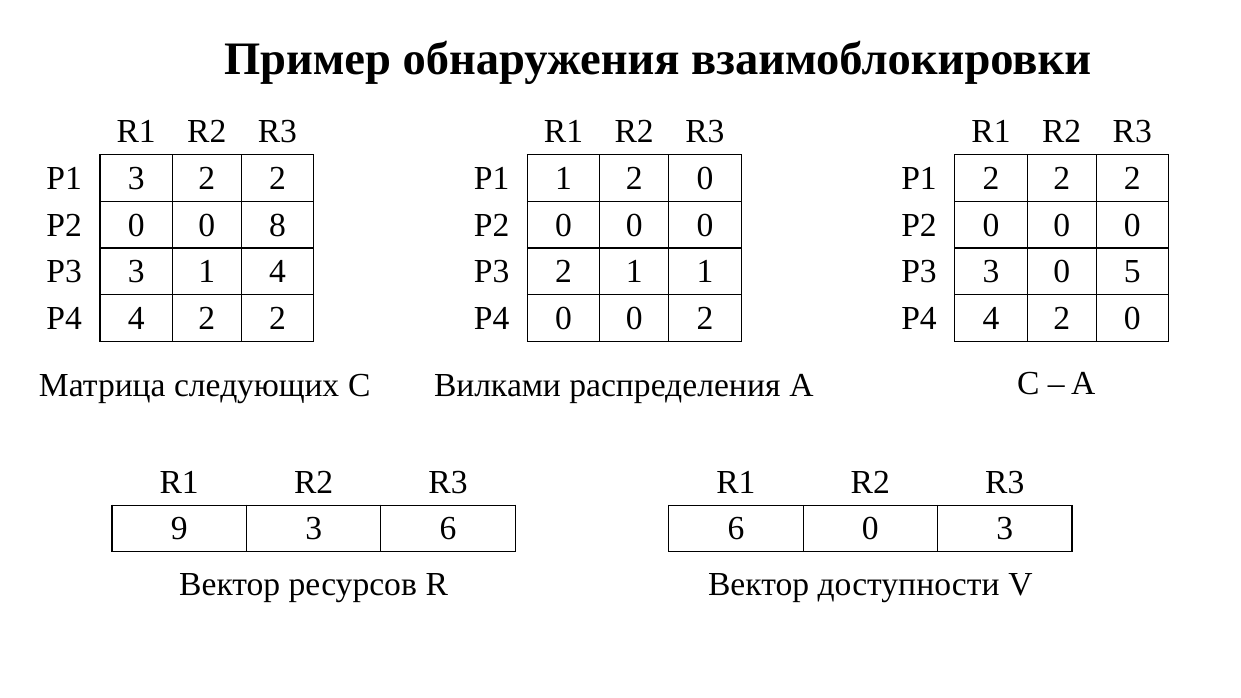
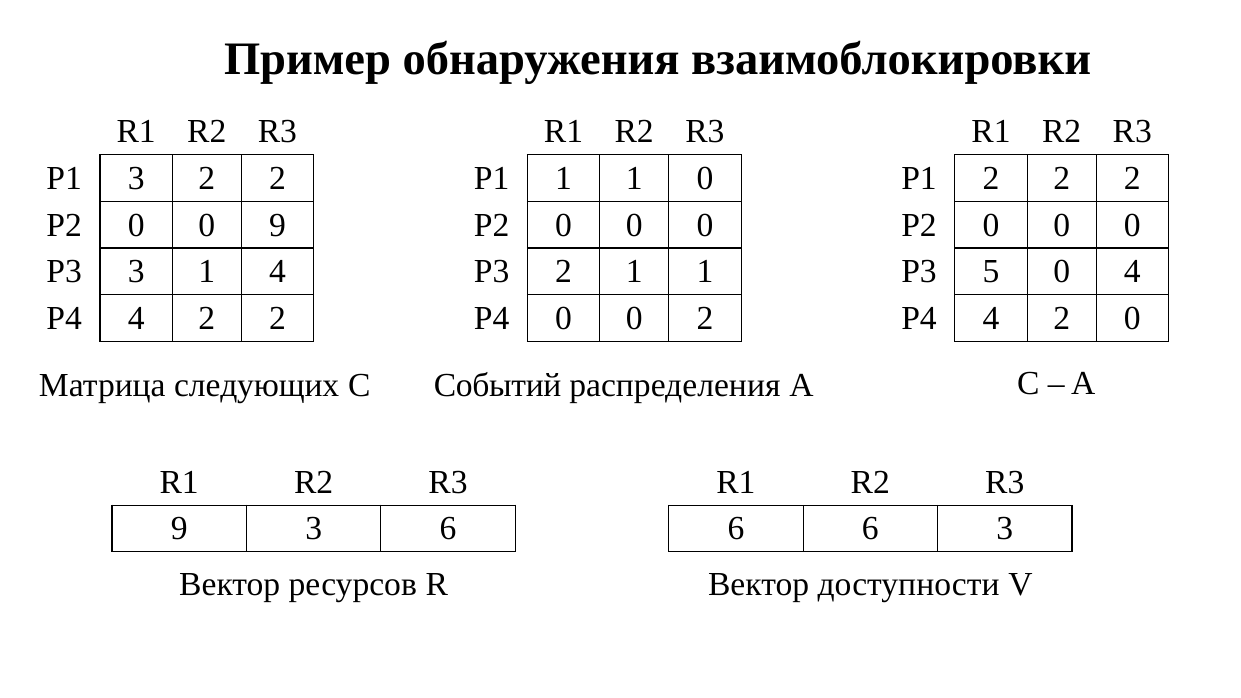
P1 1 2: 2 -> 1
0 8: 8 -> 9
3 at (991, 272): 3 -> 5
0 5: 5 -> 4
Вилками: Вилками -> Событий
6 0: 0 -> 6
